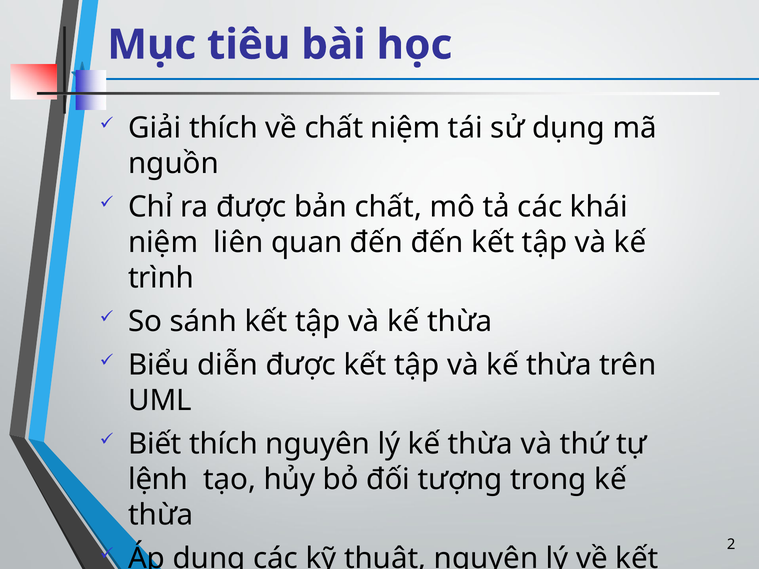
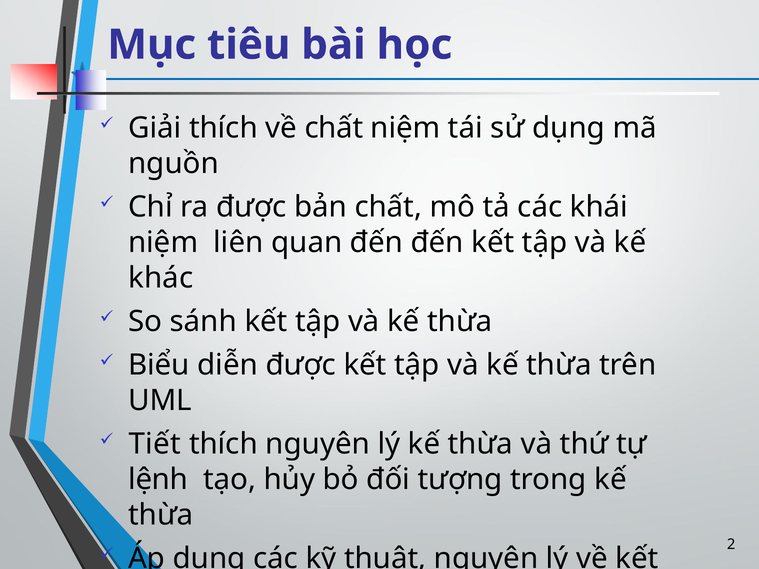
trình at (161, 278): trình -> khác
Biết: Biết -> Tiết
